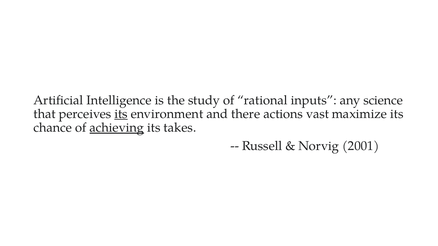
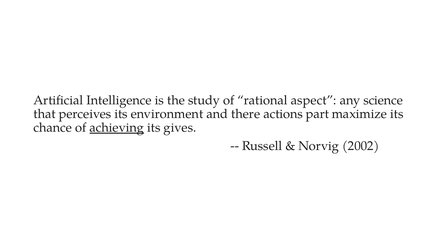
inputs: inputs -> aspect
its at (121, 114) underline: present -> none
vast: vast -> part
takes: takes -> gives
2001: 2001 -> 2002
